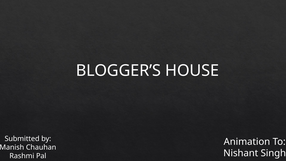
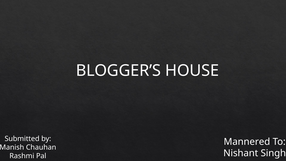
Animation: Animation -> Mannered
